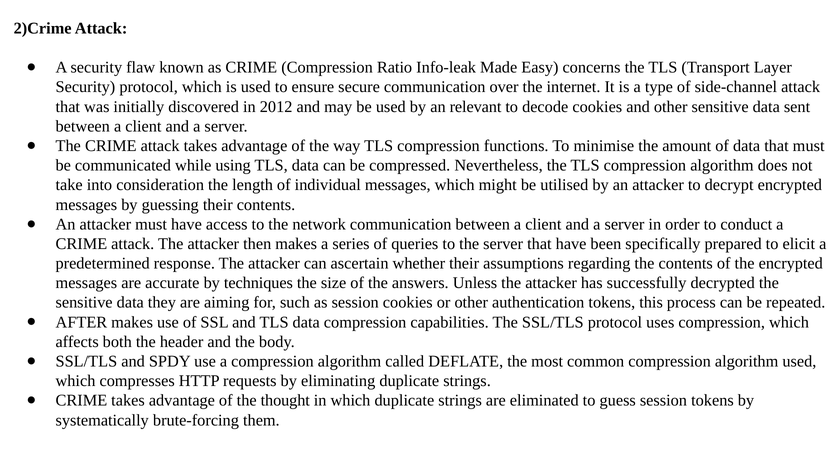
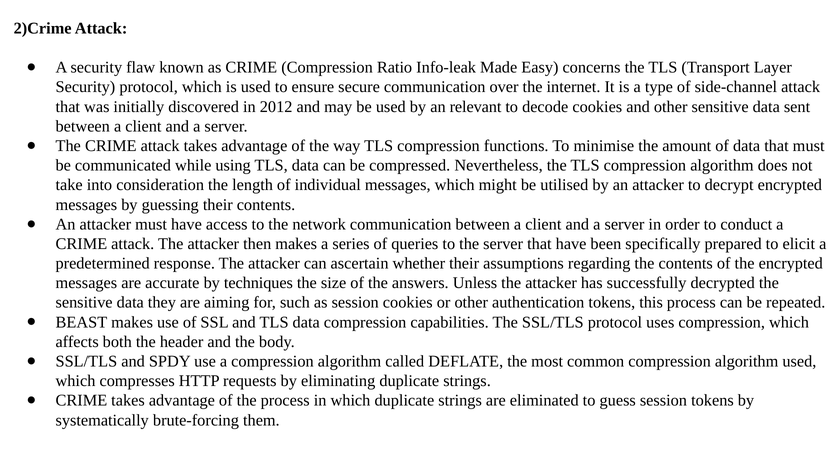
AFTER: AFTER -> BEAST
the thought: thought -> process
